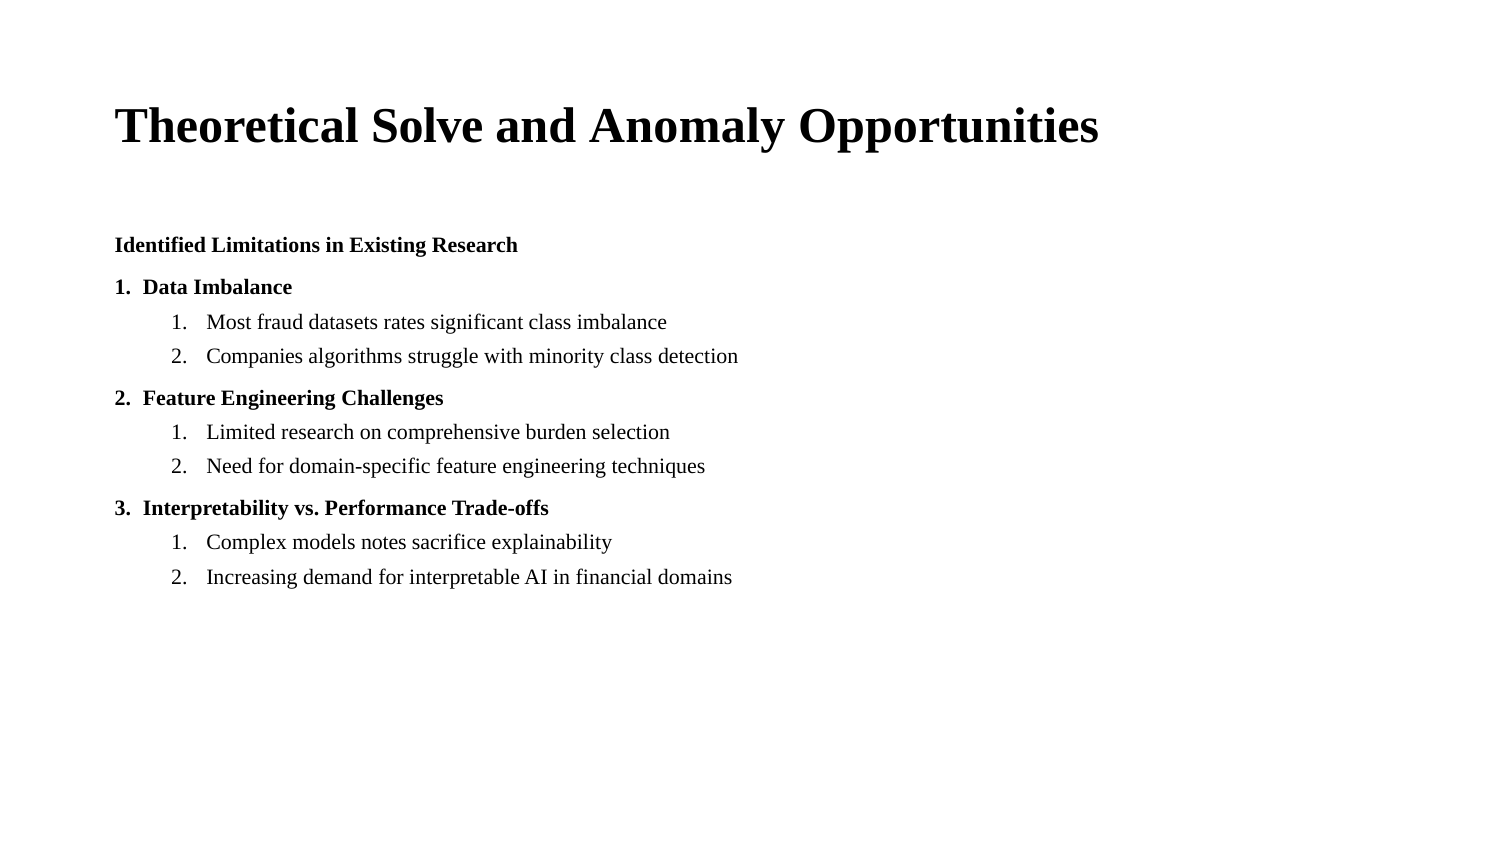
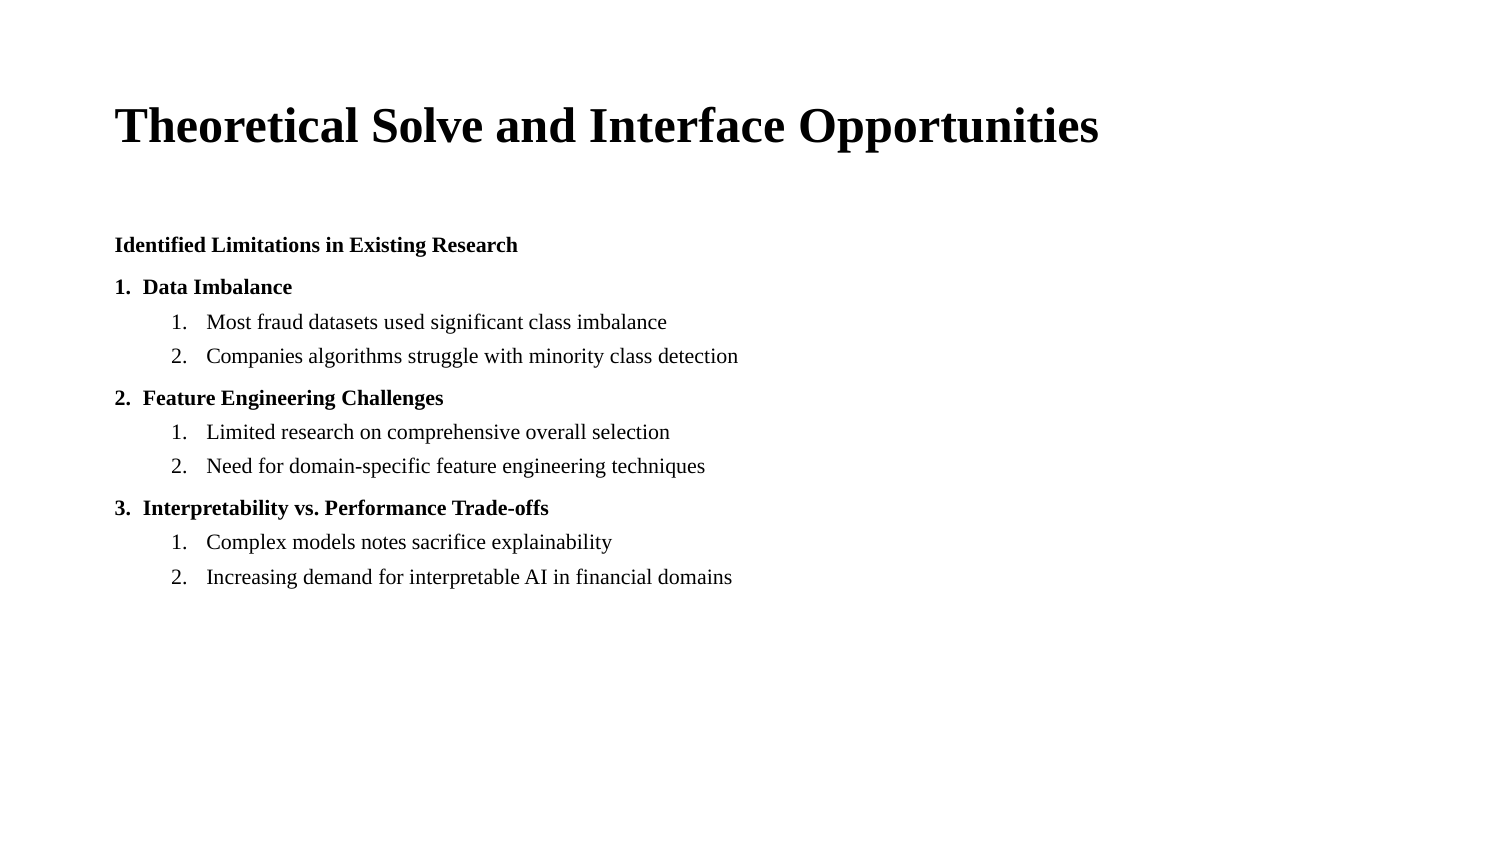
Anomaly: Anomaly -> Interface
rates: rates -> used
burden: burden -> overall
